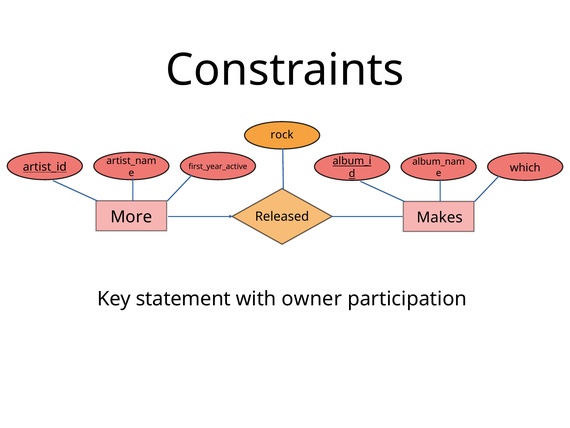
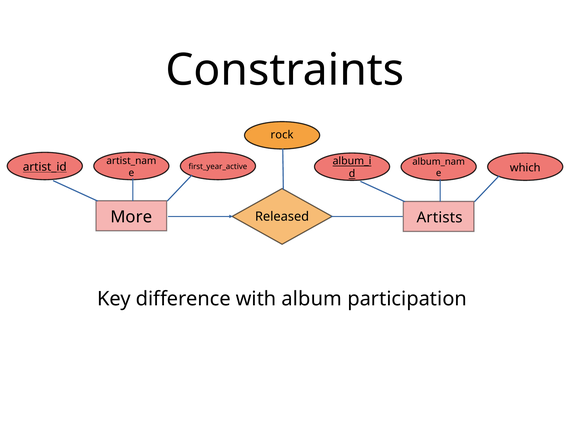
Makes: Makes -> Artists
statement: statement -> difference
owner: owner -> album
